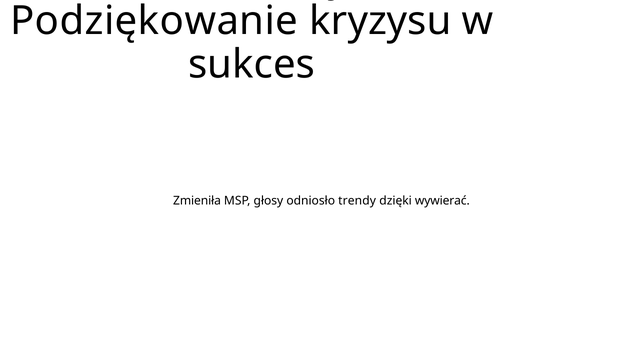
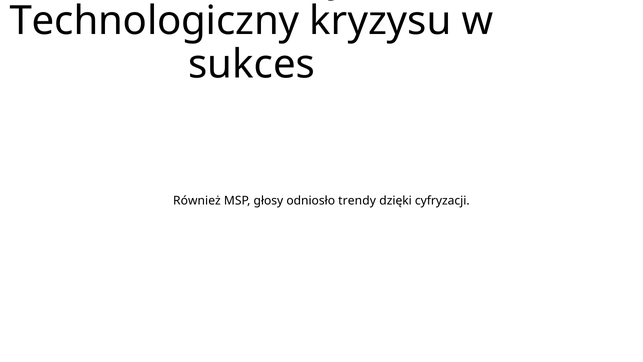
Podziękowanie: Podziękowanie -> Technologiczny
Zmieniła: Zmieniła -> Również
wywierać: wywierać -> cyfryzacji
